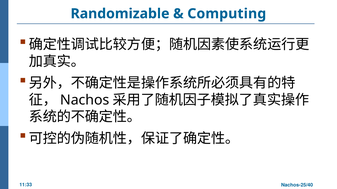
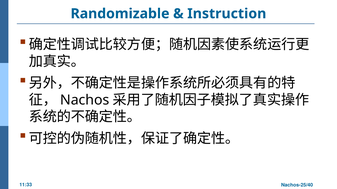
Computing: Computing -> Instruction
